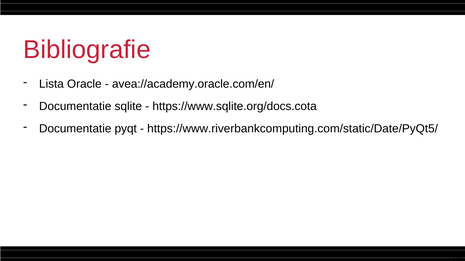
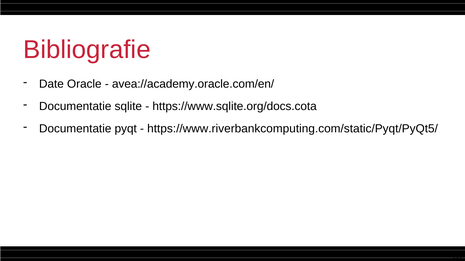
Lista: Lista -> Date
https://www.riverbankcomputing.com/static/Date/PyQt5/: https://www.riverbankcomputing.com/static/Date/PyQt5/ -> https://www.riverbankcomputing.com/static/Pyqt/PyQt5/
